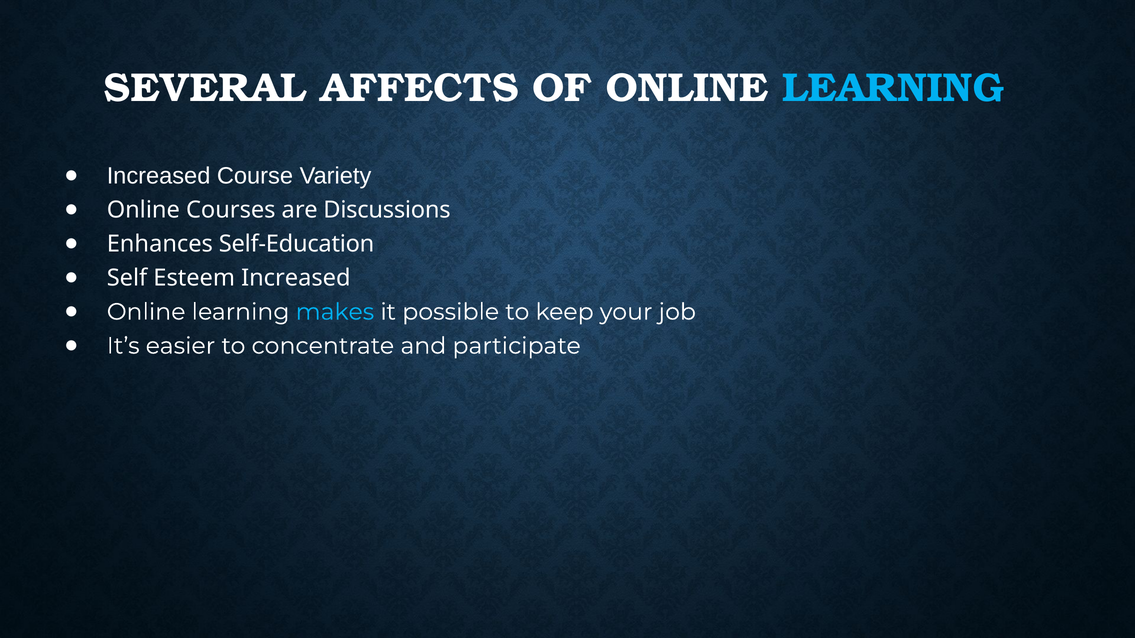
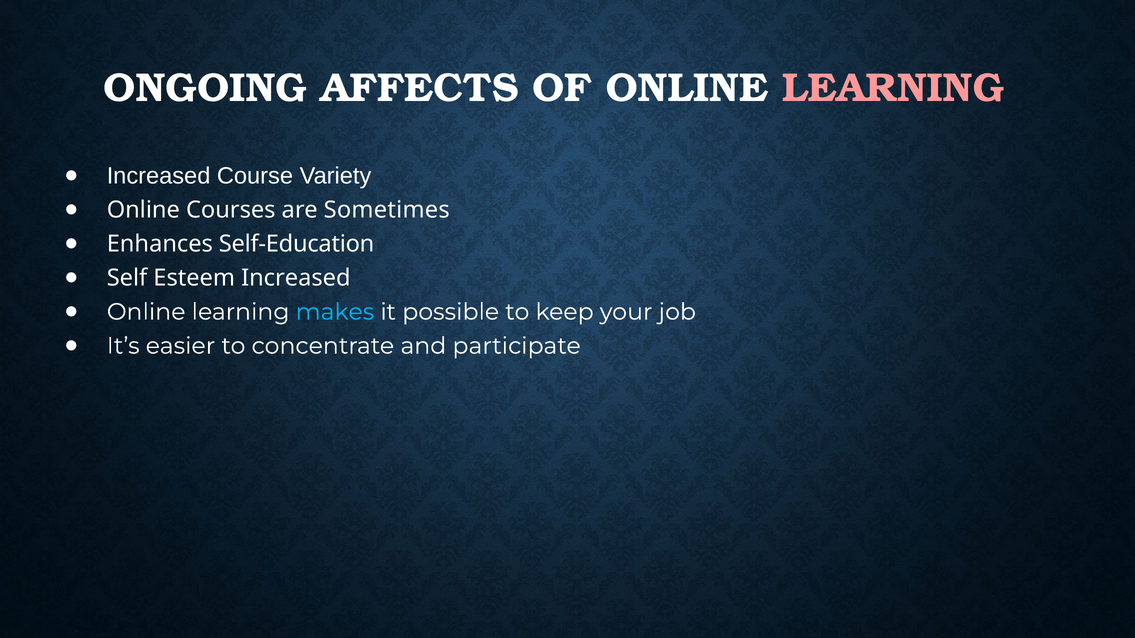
SEVERAL: SEVERAL -> ONGOING
LEARNING at (893, 88) colour: light blue -> pink
Discussions: Discussions -> Sometimes
